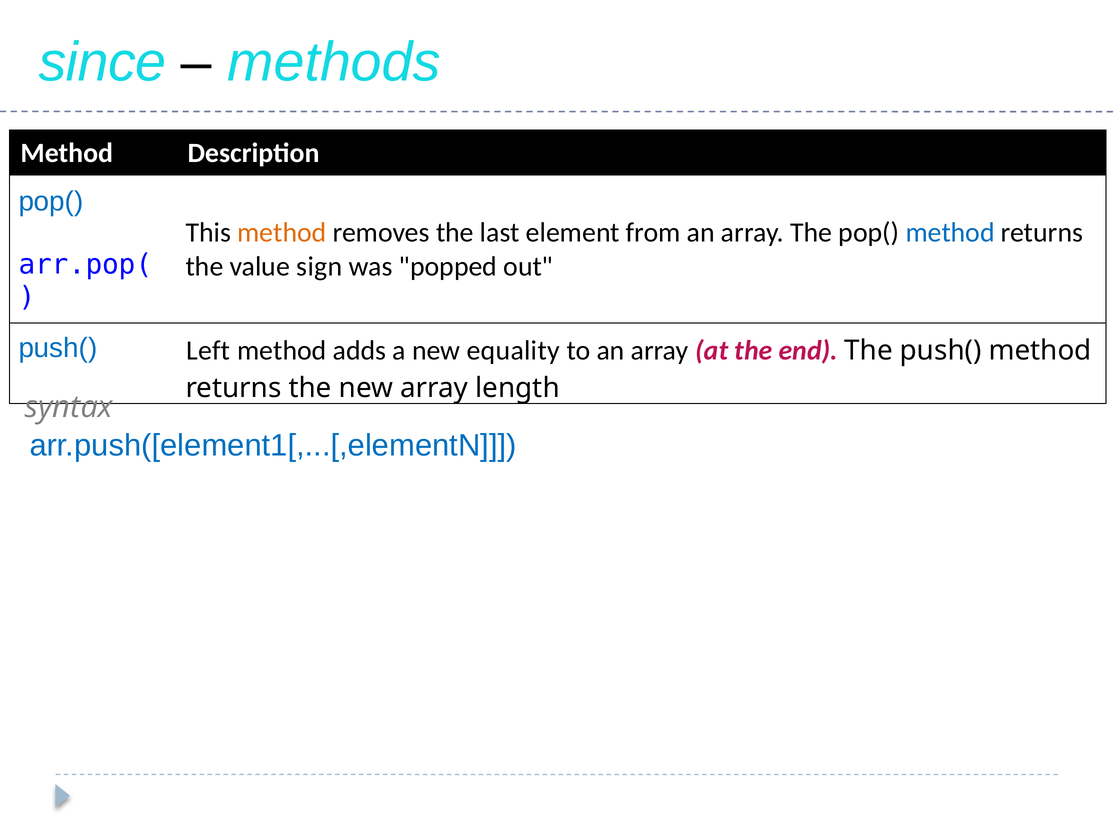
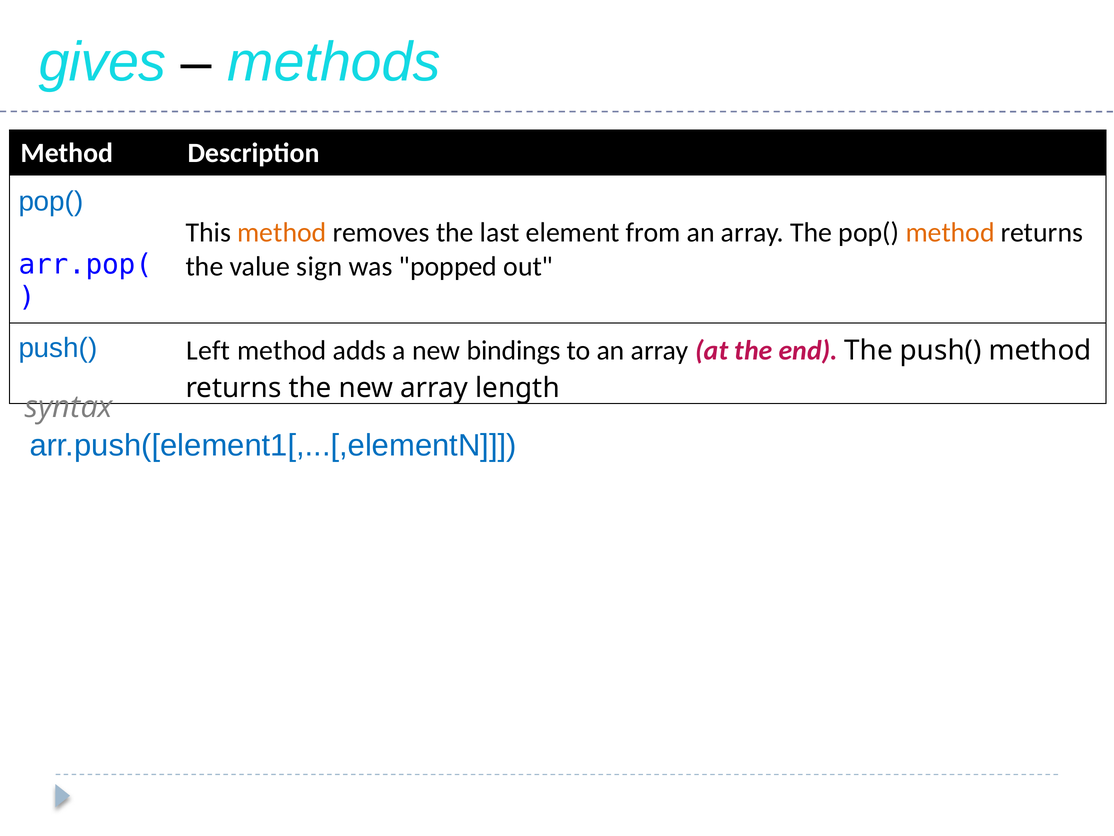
since: since -> gives
method at (950, 232) colour: blue -> orange
equality: equality -> bindings
